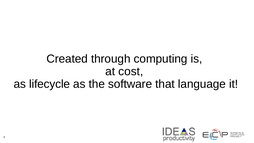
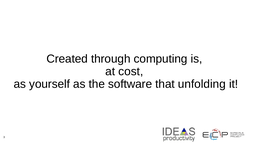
lifecycle: lifecycle -> yourself
language: language -> unfolding
